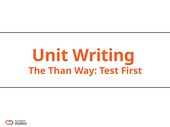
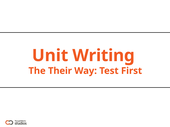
Than: Than -> Their
